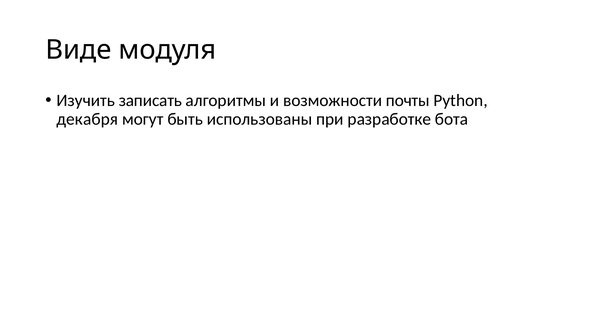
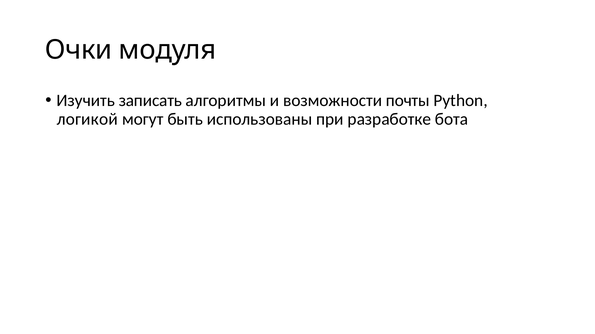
Виде: Виде -> Очки
декабря: декабря -> логикой
